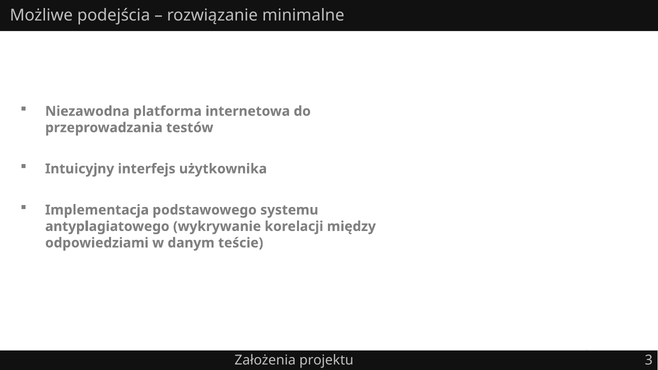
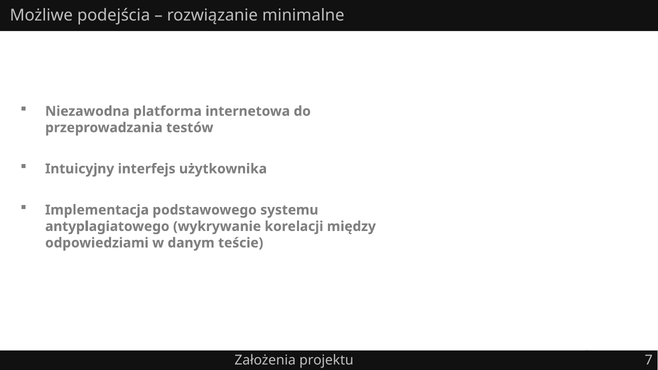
3: 3 -> 7
